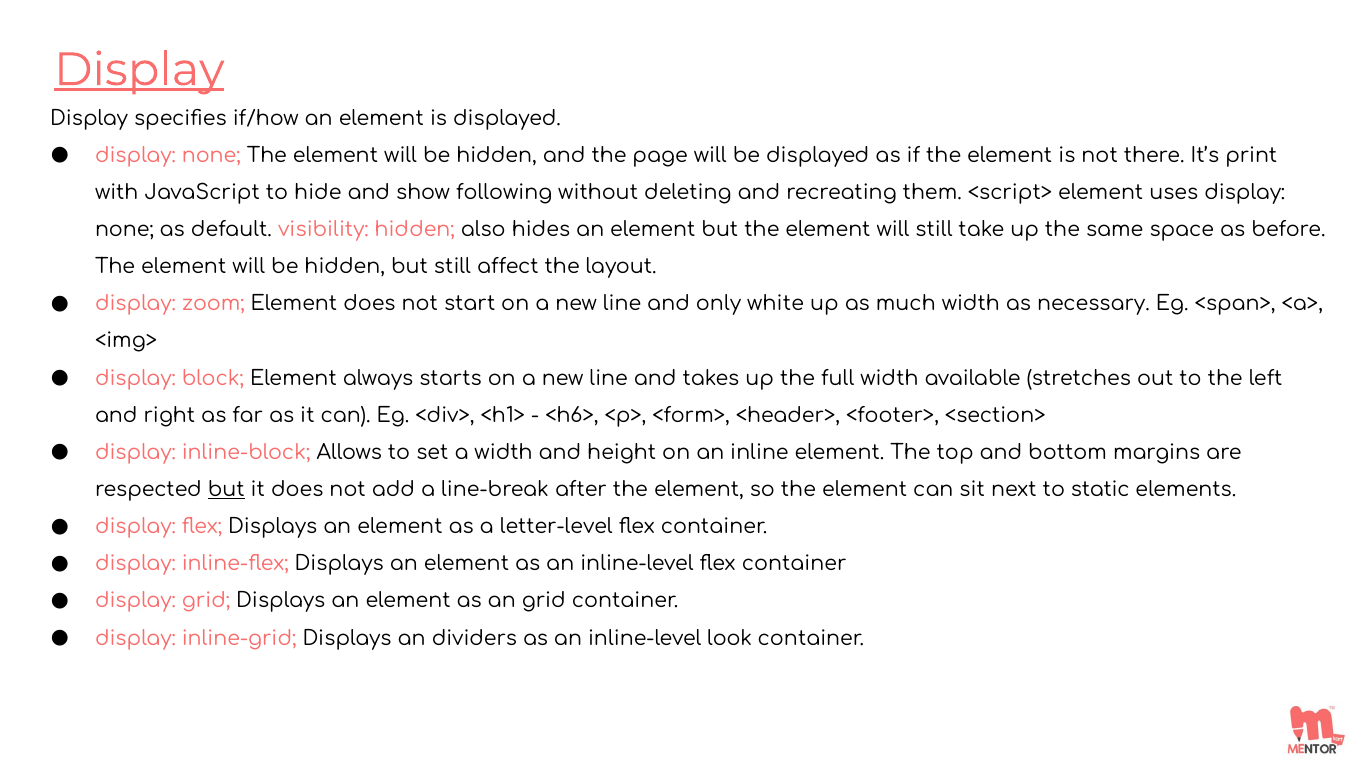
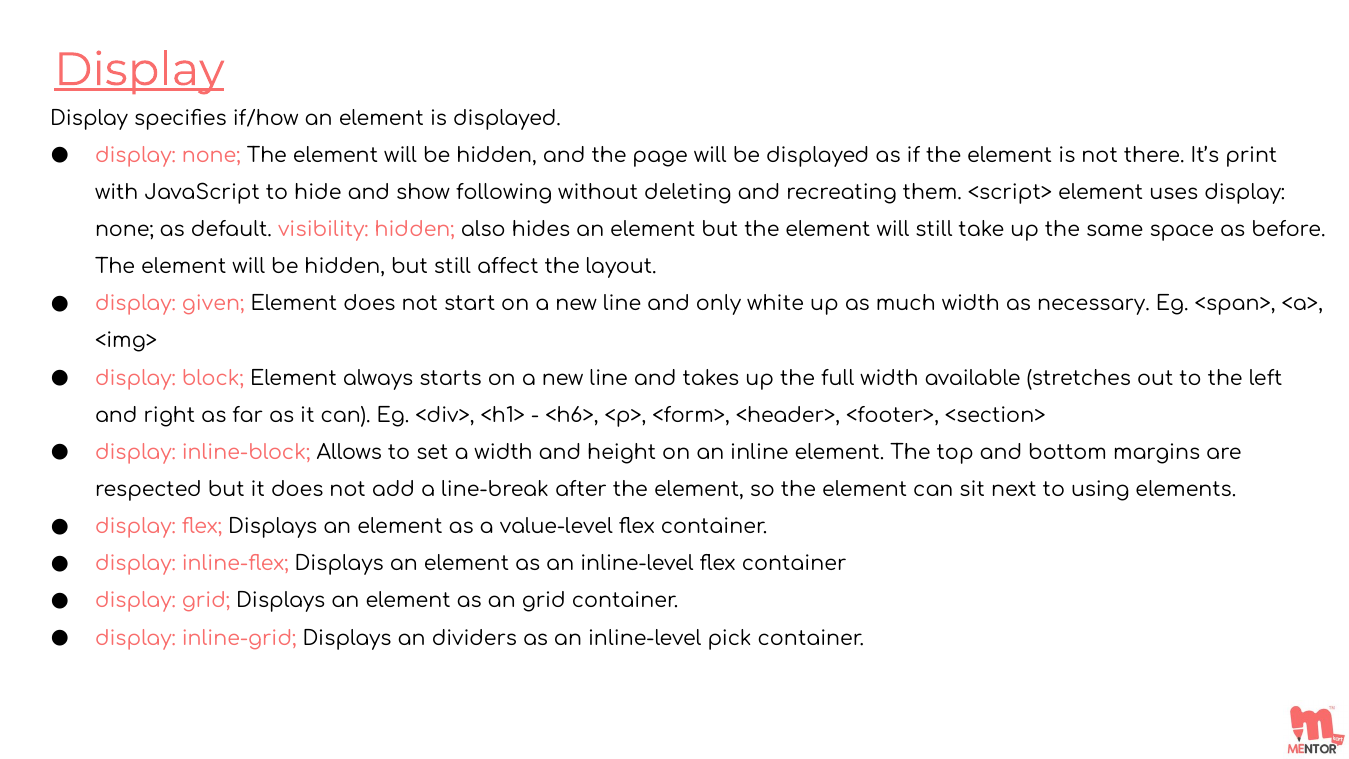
zoom: zoom -> given
but at (226, 490) underline: present -> none
static: static -> using
letter-level: letter-level -> value-level
look: look -> pick
